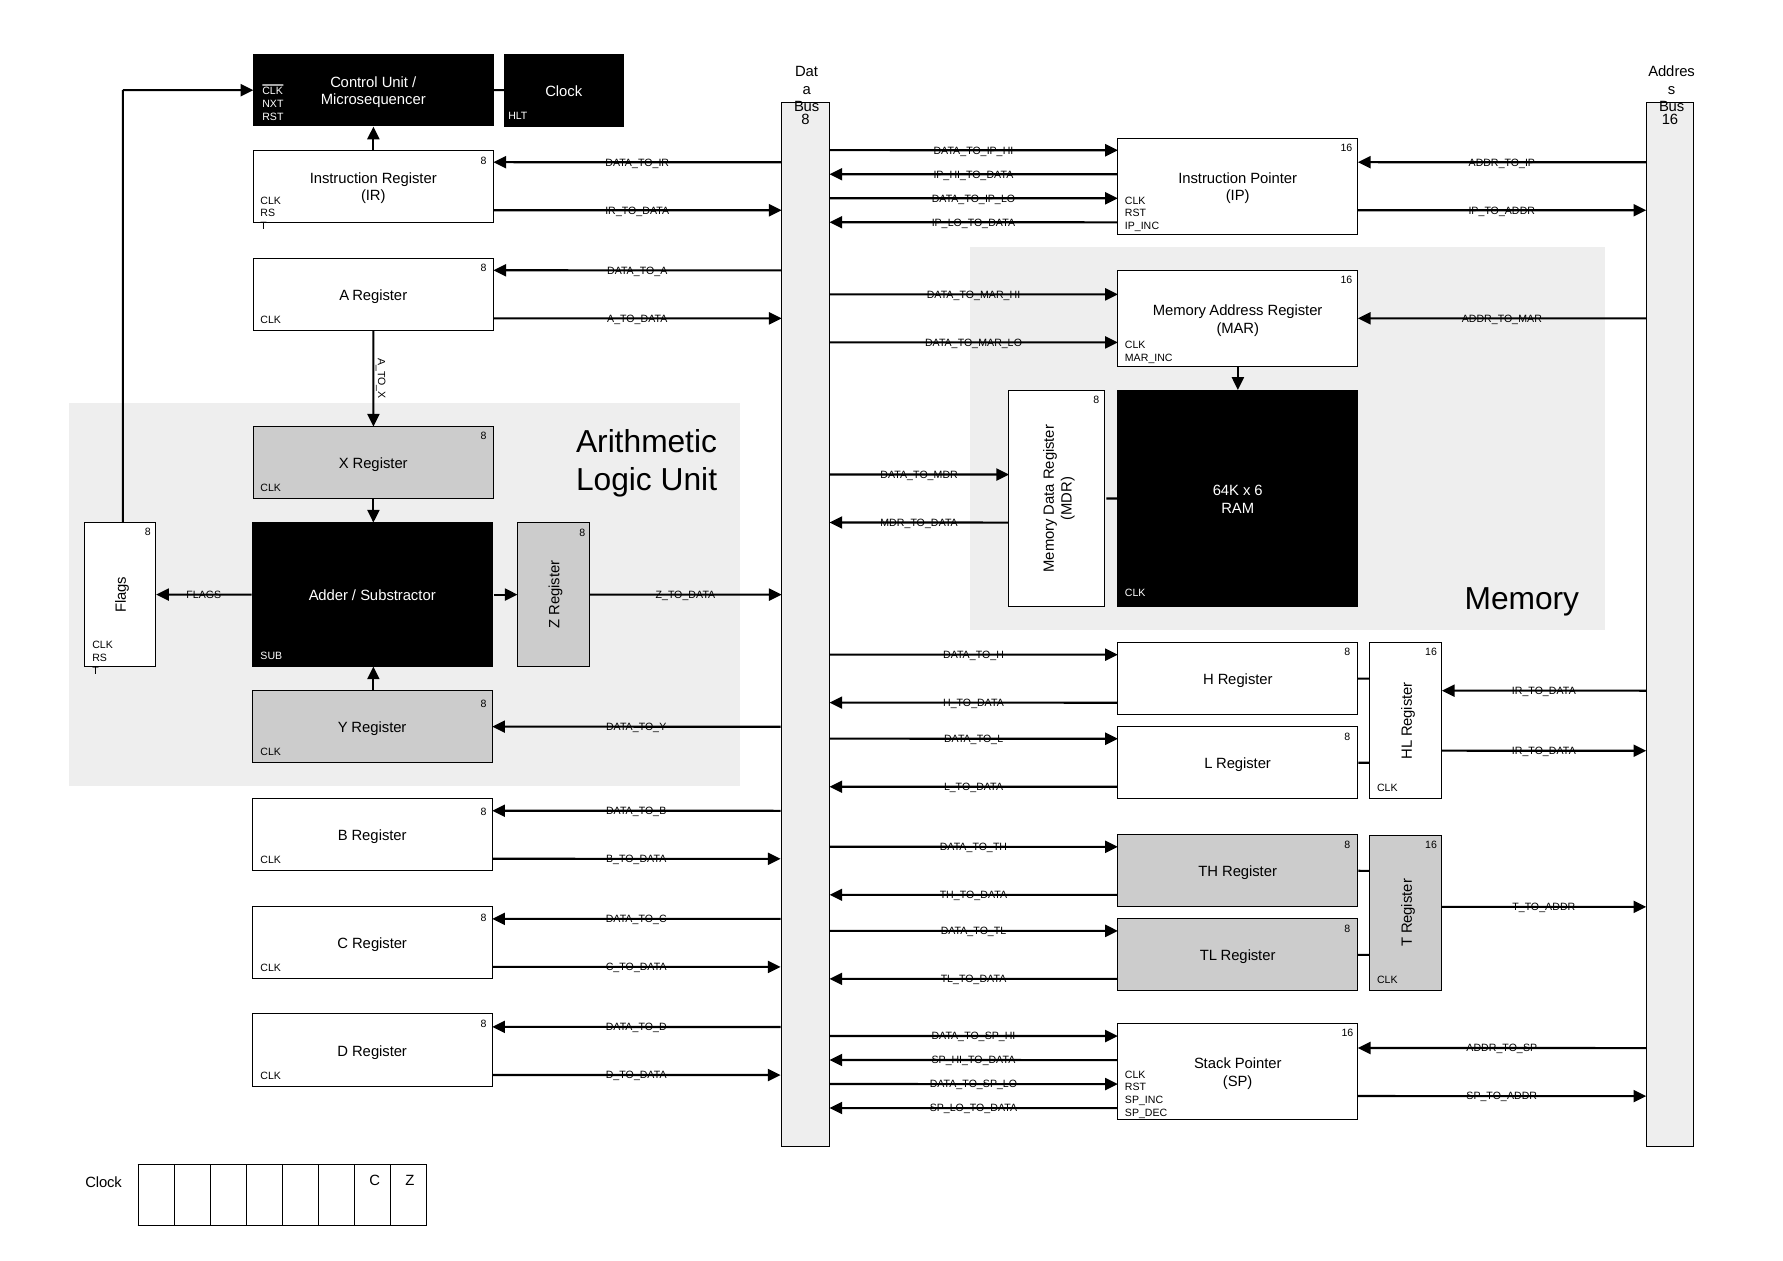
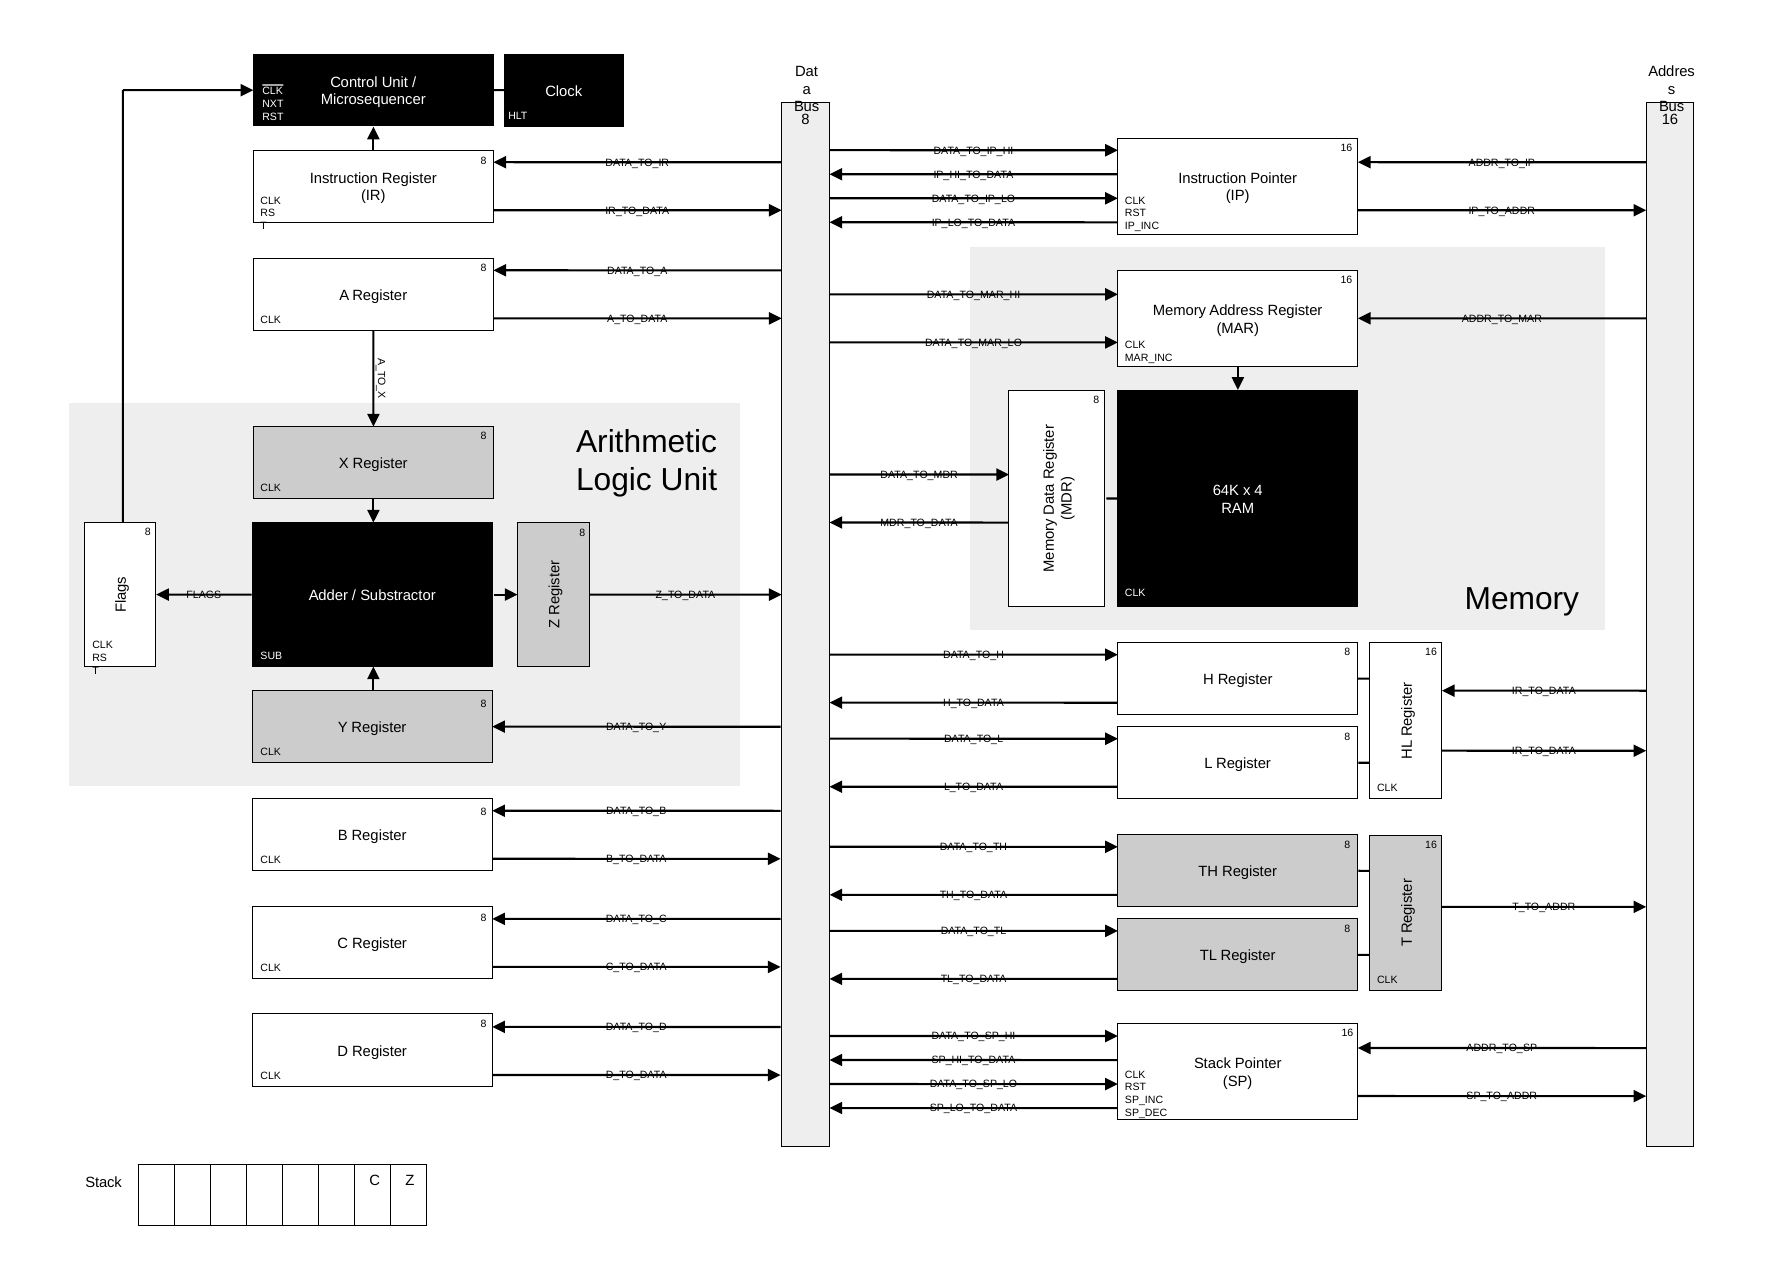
6: 6 -> 4
Clock at (104, 1182): Clock -> Stack
